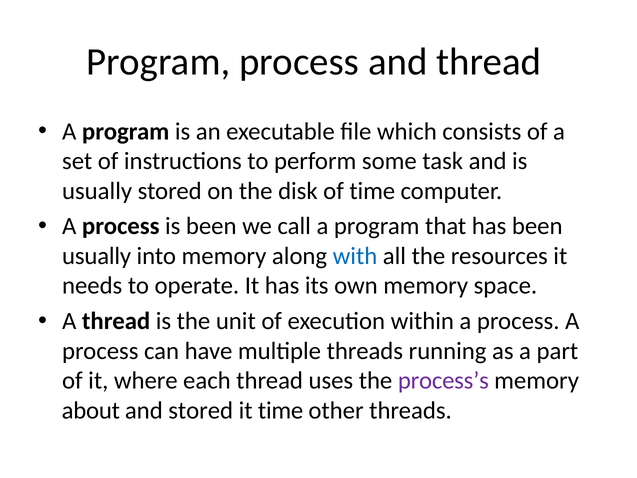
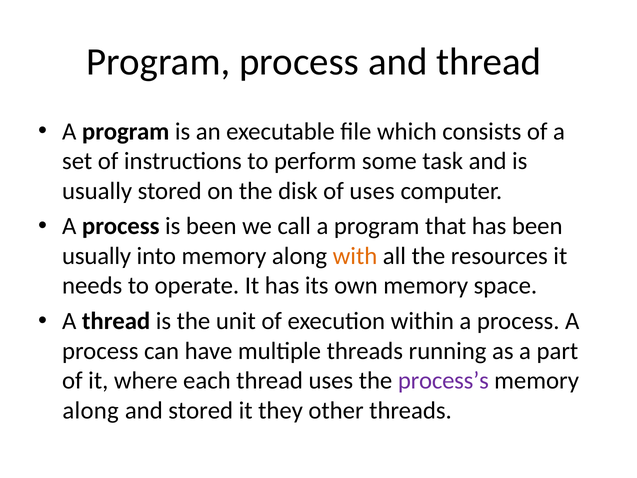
of time: time -> uses
with colour: blue -> orange
about at (91, 410): about -> along
it time: time -> they
